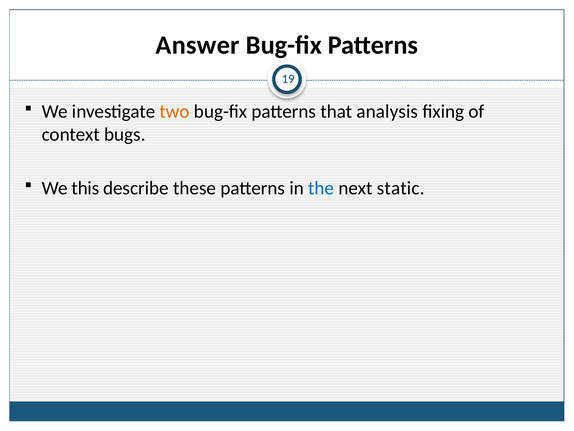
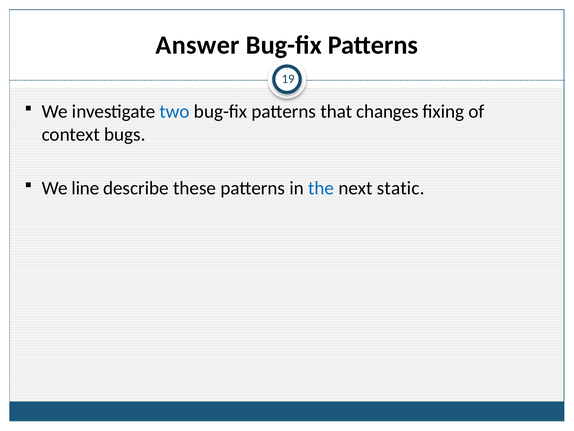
two colour: orange -> blue
analysis: analysis -> changes
this: this -> line
